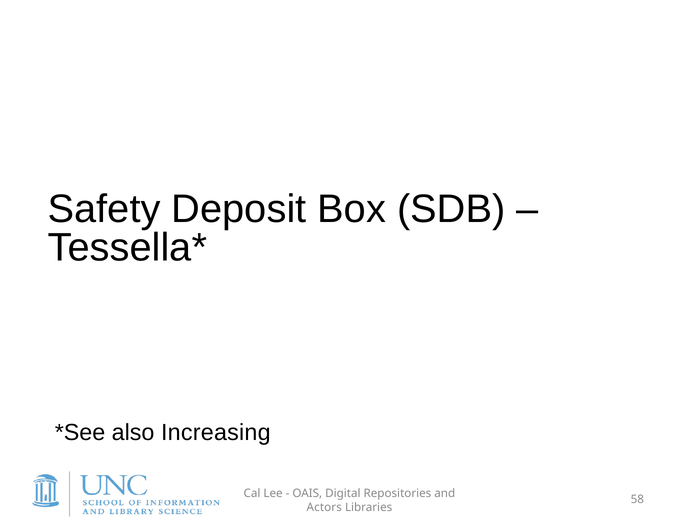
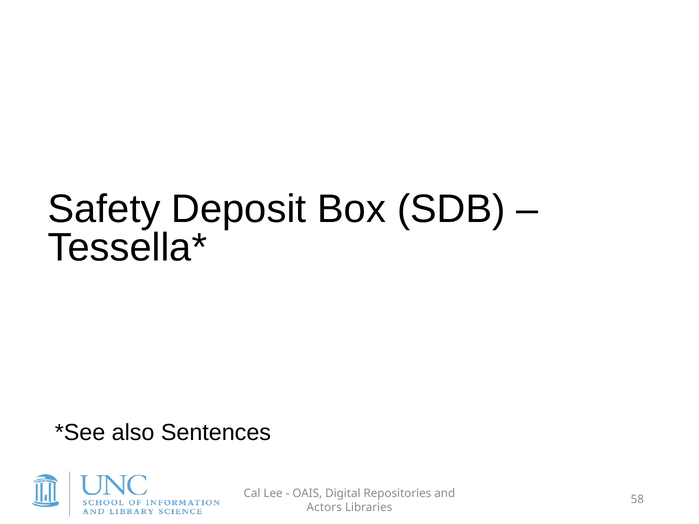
Increasing: Increasing -> Sentences
